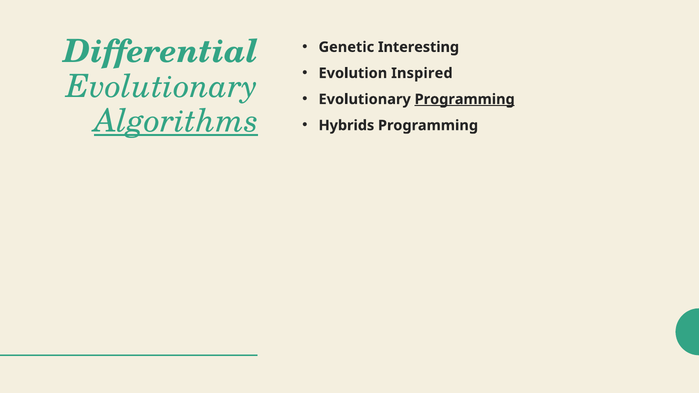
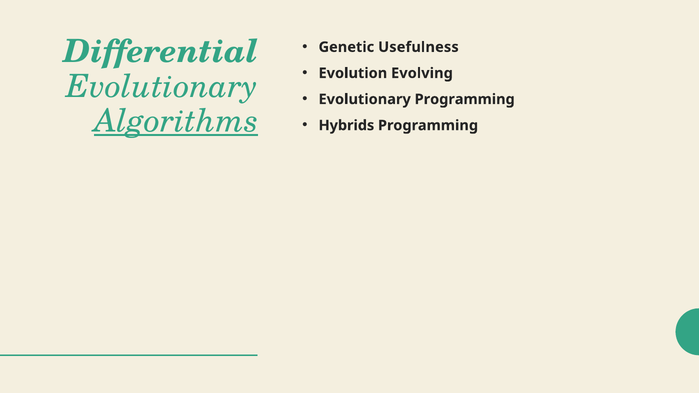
Interesting: Interesting -> Usefulness
Inspired: Inspired -> Evolving
Programming at (465, 99) underline: present -> none
